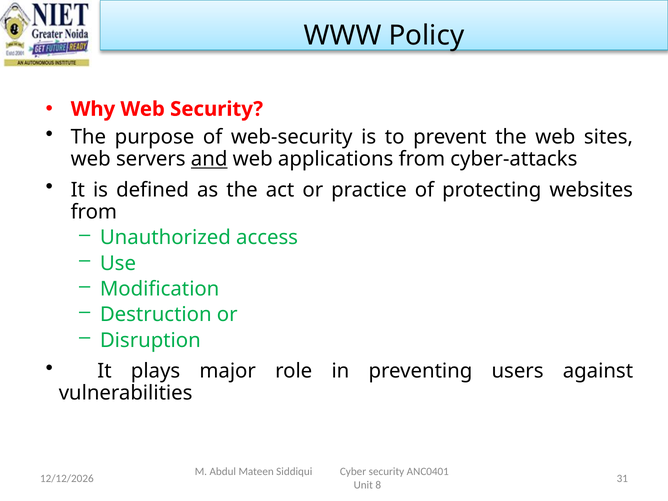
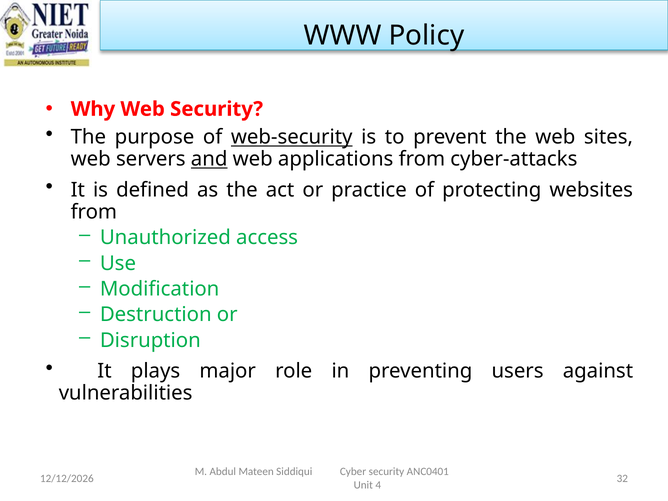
web-security underline: none -> present
31: 31 -> 32
8: 8 -> 4
